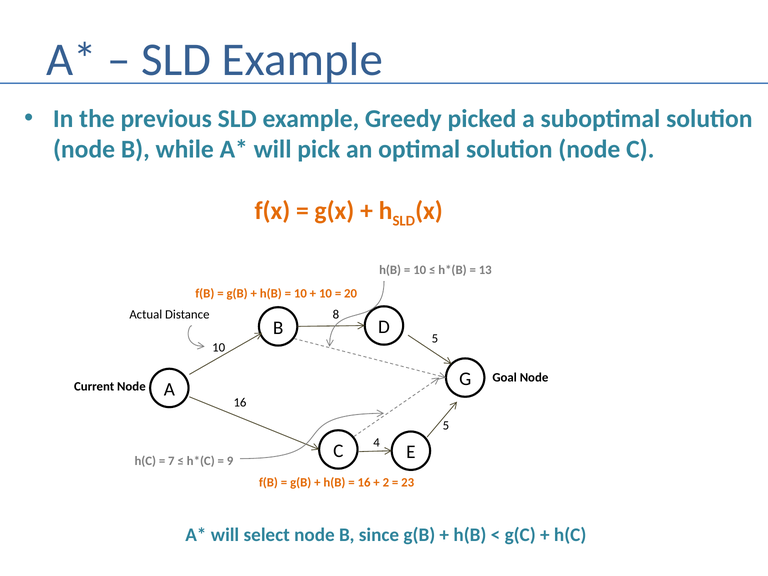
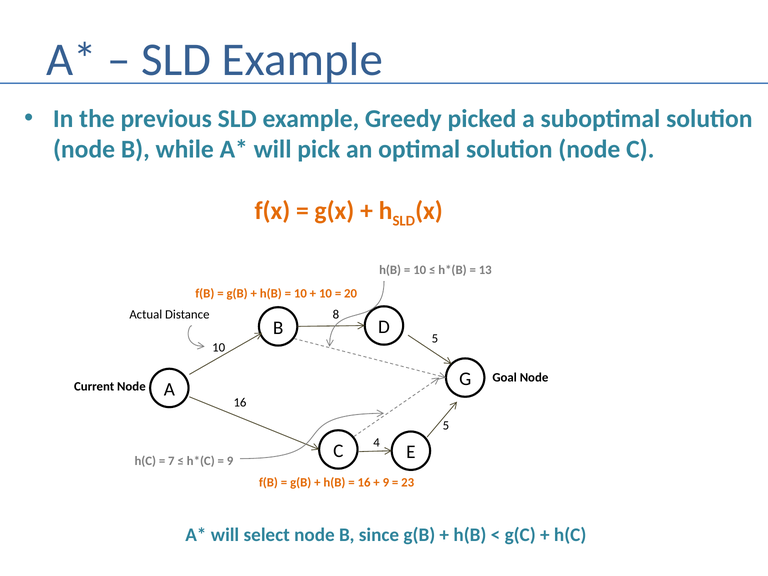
2 at (386, 482): 2 -> 9
